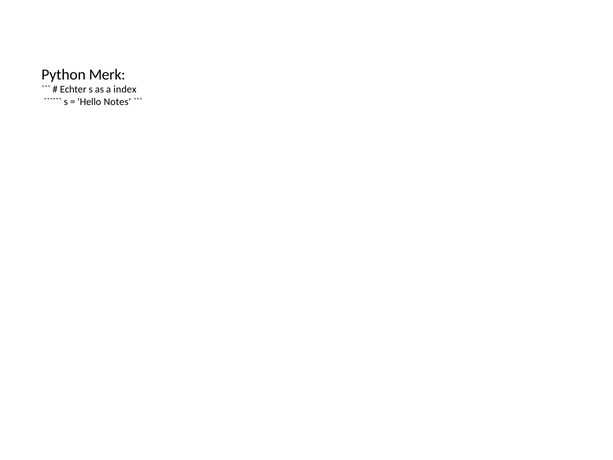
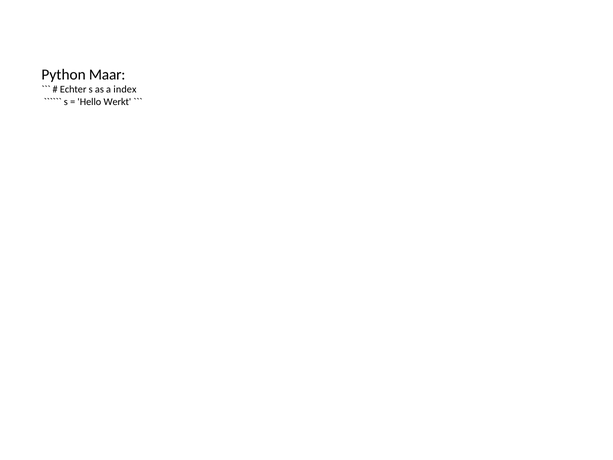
Merk: Merk -> Maar
Notes: Notes -> Werkt
